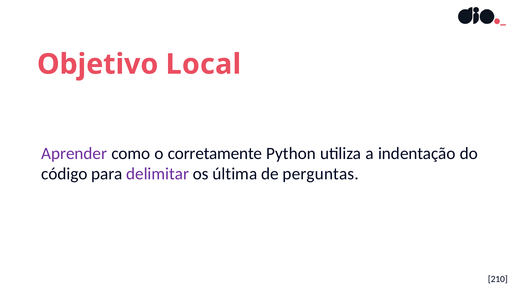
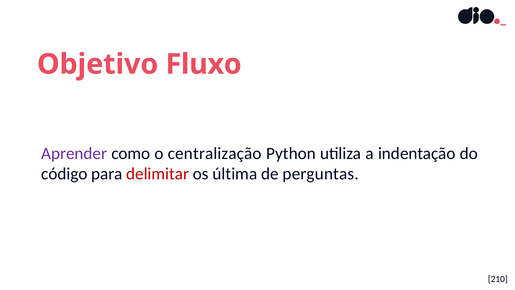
Local: Local -> Fluxo
corretamente: corretamente -> centralização
delimitar colour: purple -> red
